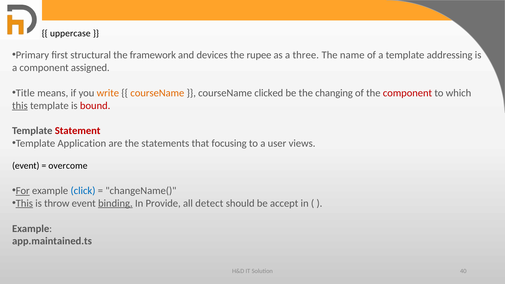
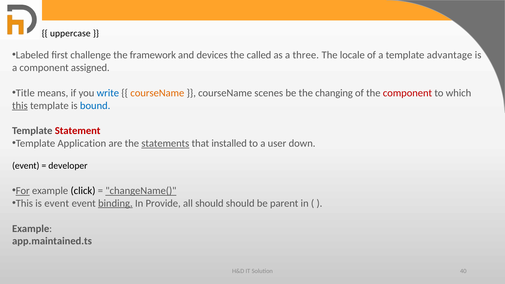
Primary: Primary -> Labeled
structural: structural -> challenge
rupee: rupee -> called
name: name -> locale
addressing: addressing -> advantage
write colour: orange -> blue
clicked: clicked -> scenes
bound colour: red -> blue
statements underline: none -> present
focusing: focusing -> installed
views: views -> down
overcome: overcome -> developer
click colour: blue -> black
changeName( underline: none -> present
This at (24, 203) underline: present -> none
is throw: throw -> event
all detect: detect -> should
accept: accept -> parent
